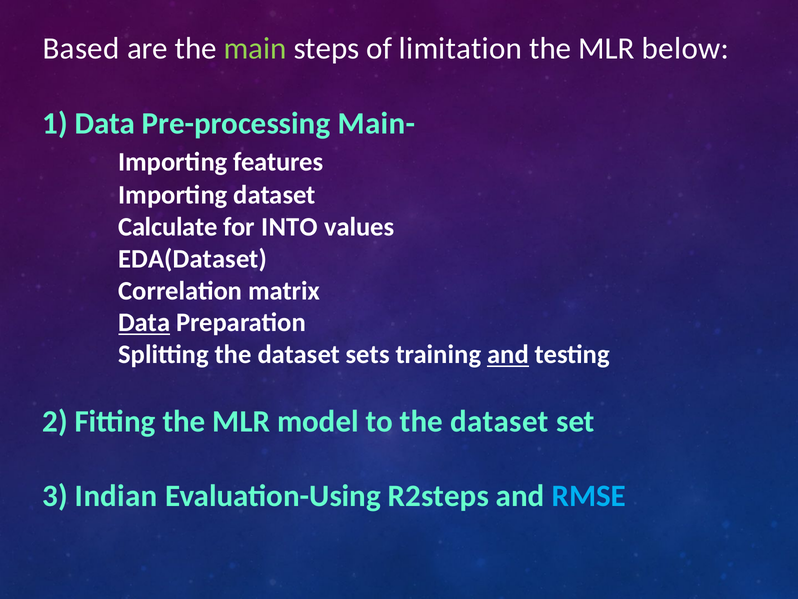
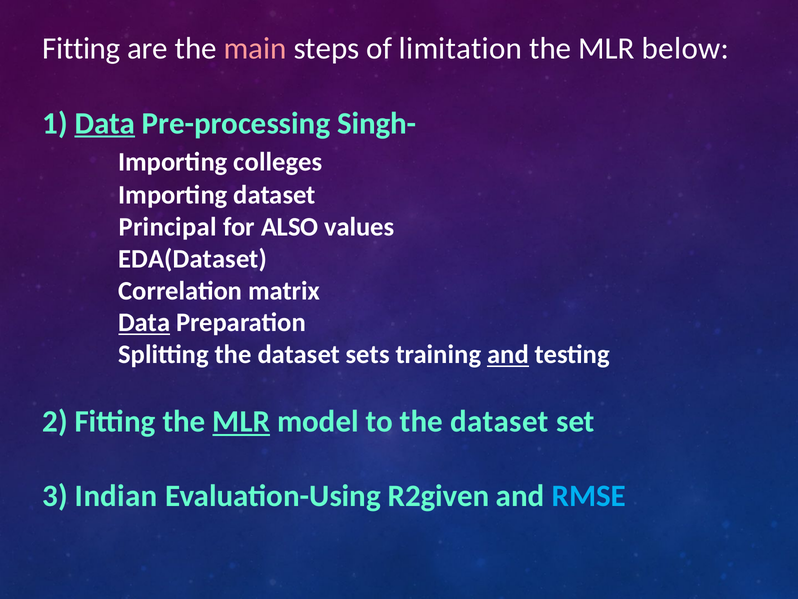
Based at (81, 49): Based -> Fitting
main colour: light green -> pink
Data at (105, 123) underline: none -> present
Main-: Main- -> Singh-
features: features -> colleges
Calculate: Calculate -> Principal
INTO: INTO -> ALSO
MLR at (241, 421) underline: none -> present
R2steps: R2steps -> R2given
